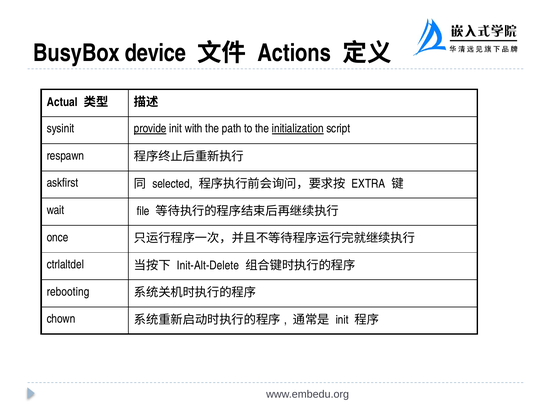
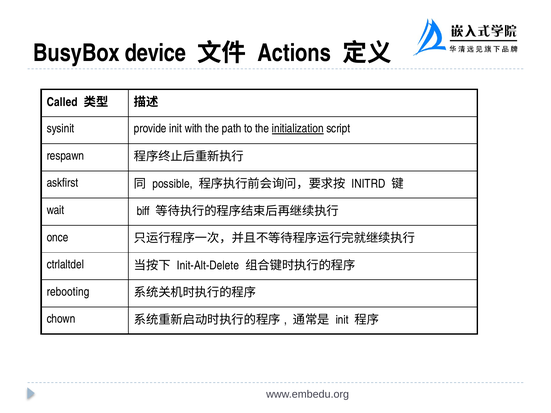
Actual: Actual -> Called
provide underline: present -> none
selected: selected -> possible
EXTRA: EXTRA -> INITRD
file: file -> biff
